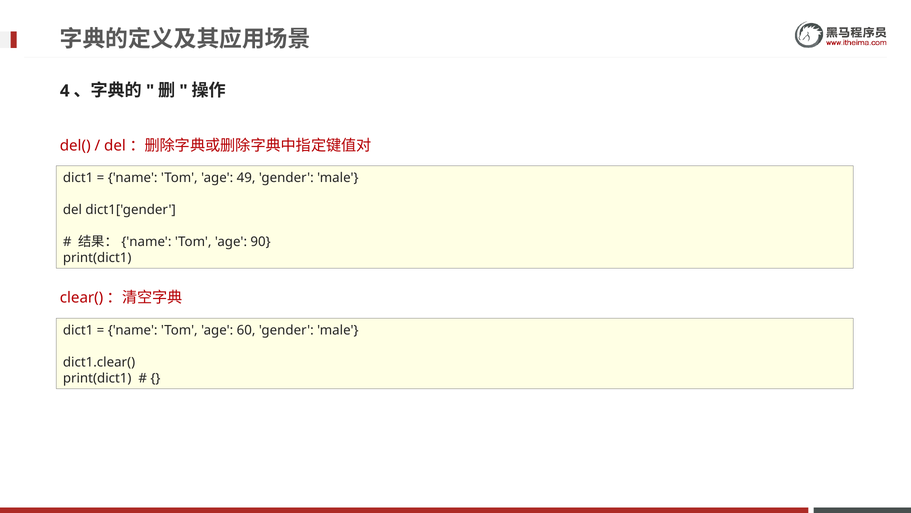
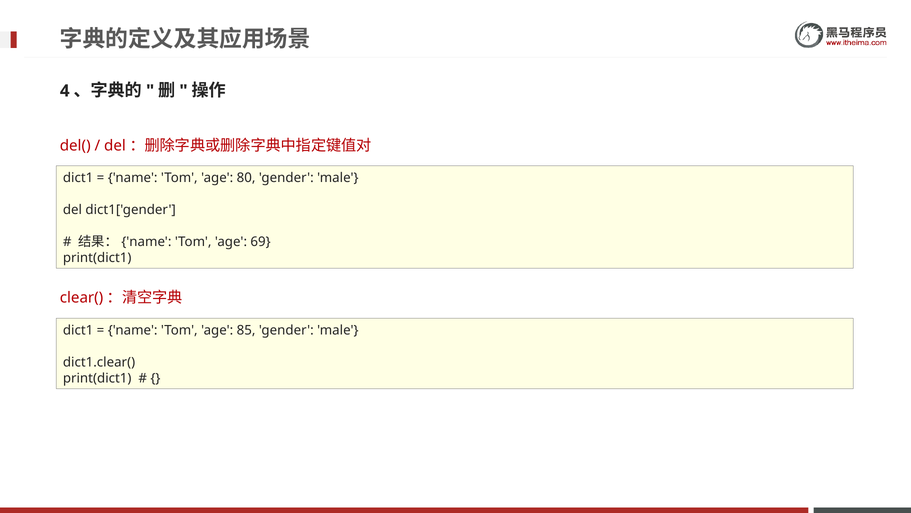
49: 49 -> 80
90: 90 -> 69
60: 60 -> 85
